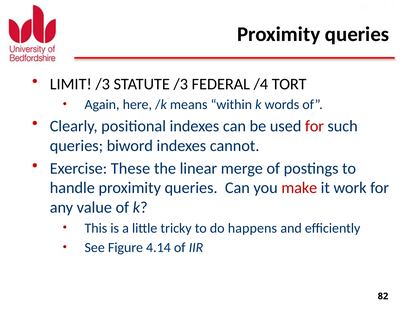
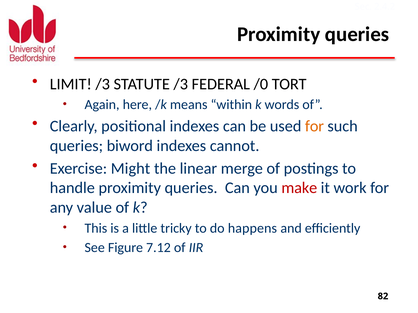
/4: /4 -> /0
for at (314, 126) colour: red -> orange
These: These -> Might
4.14: 4.14 -> 7.12
